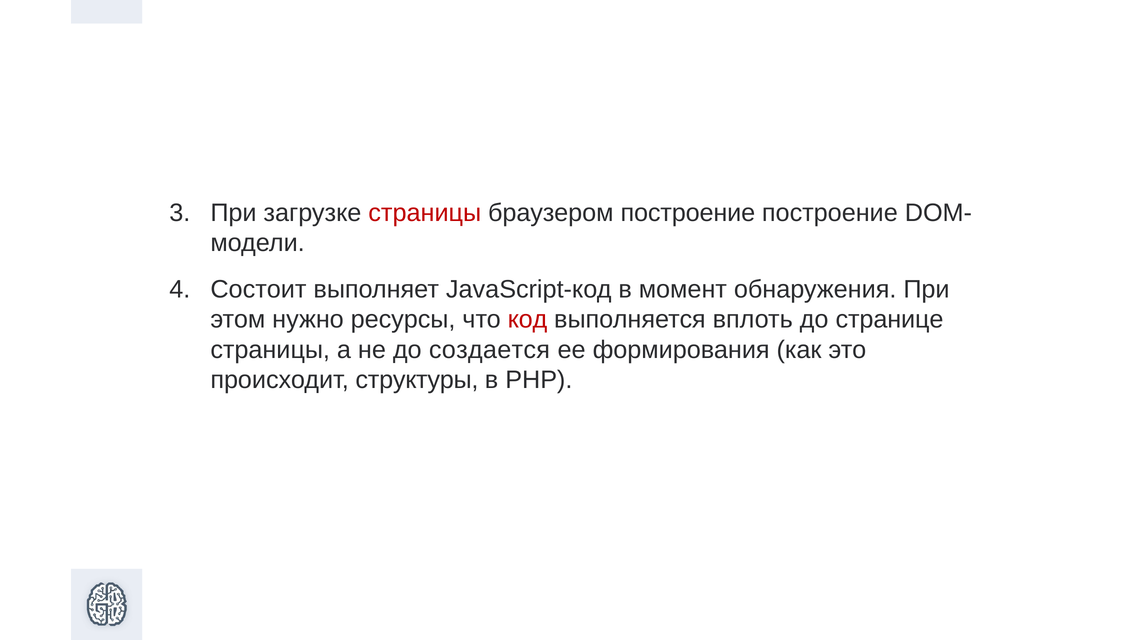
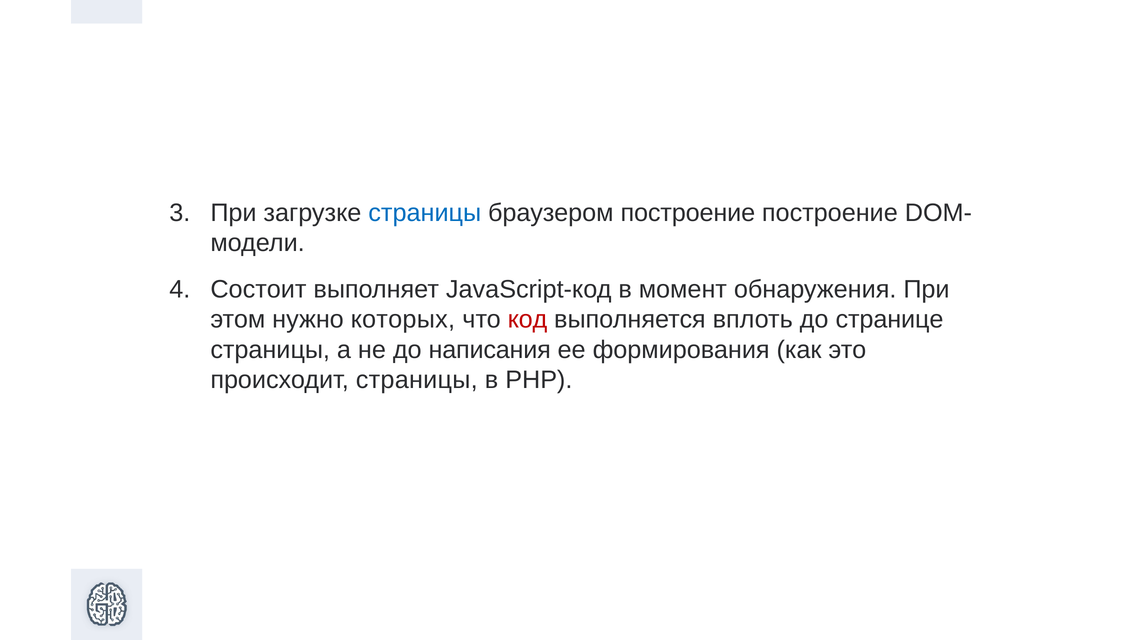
страницы at (425, 213) colour: red -> blue
ресурсы: ресурсы -> которых
создается: создается -> написания
происходит структуры: структуры -> страницы
